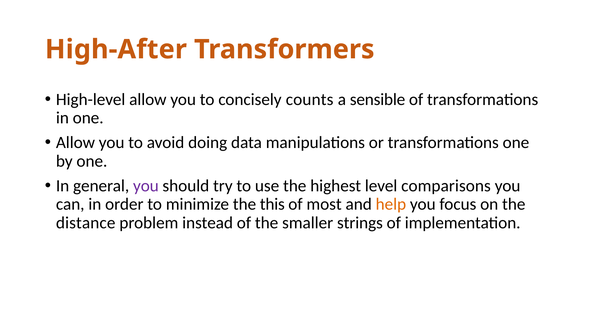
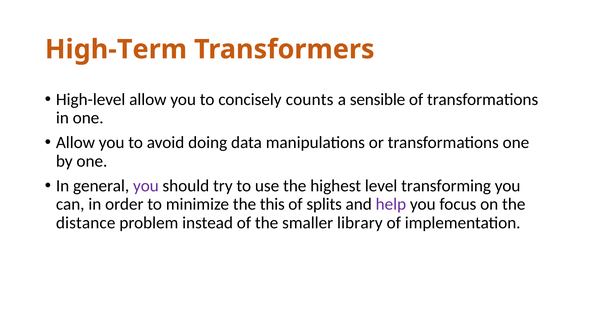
High-After: High-After -> High-Term
comparisons: comparisons -> transforming
most: most -> splits
help colour: orange -> purple
strings: strings -> library
